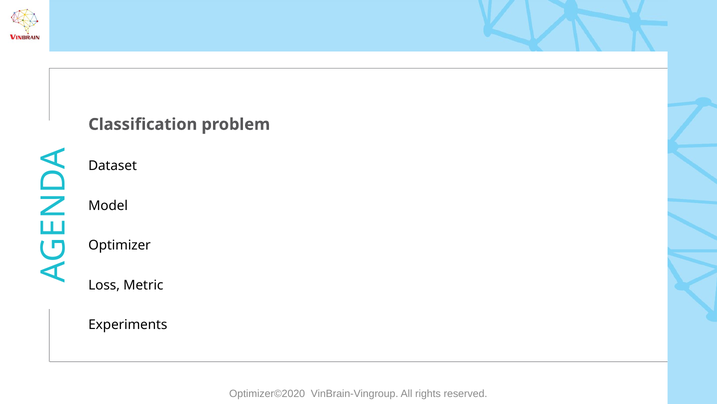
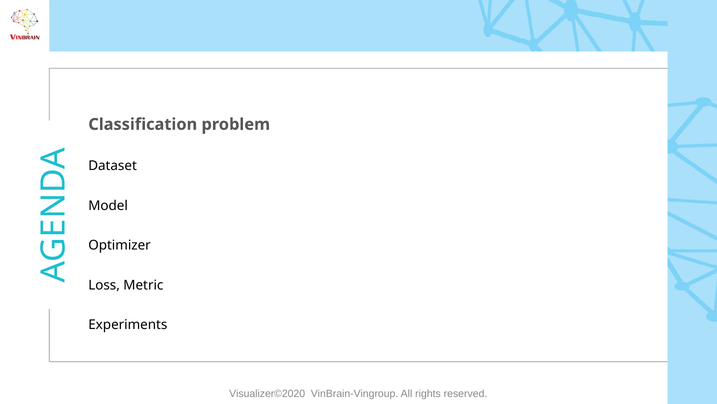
Optimizer©2020: Optimizer©2020 -> Visualizer©2020
